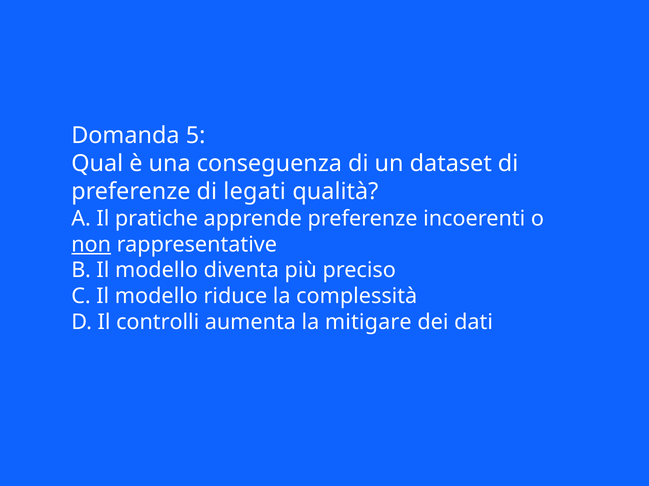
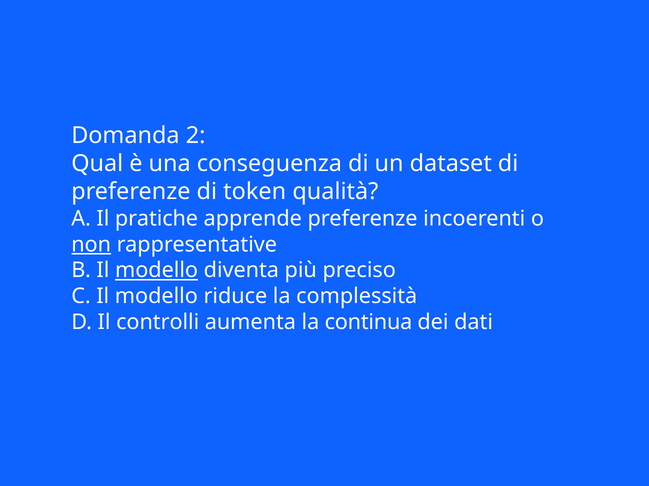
5: 5 -> 2
legati: legati -> token
modello at (157, 271) underline: none -> present
mitigare: mitigare -> continua
